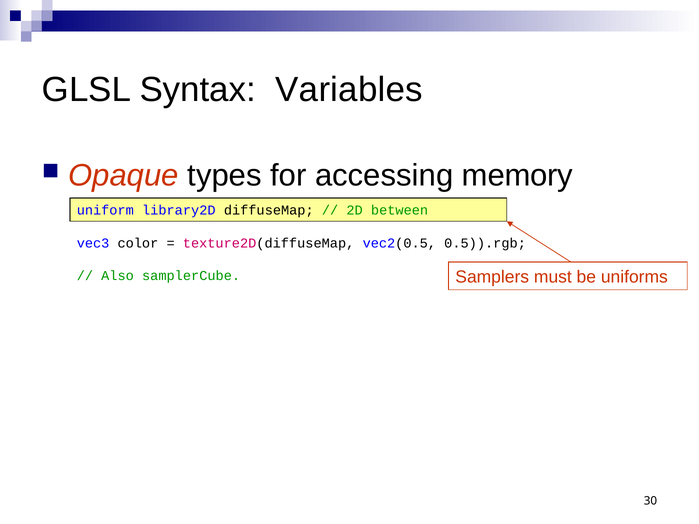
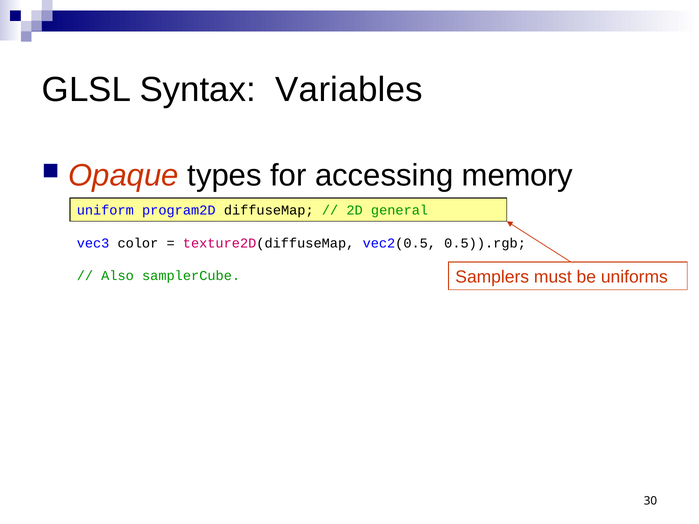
library2D: library2D -> program2D
between: between -> general
